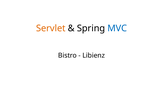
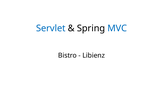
Servlet colour: orange -> blue
